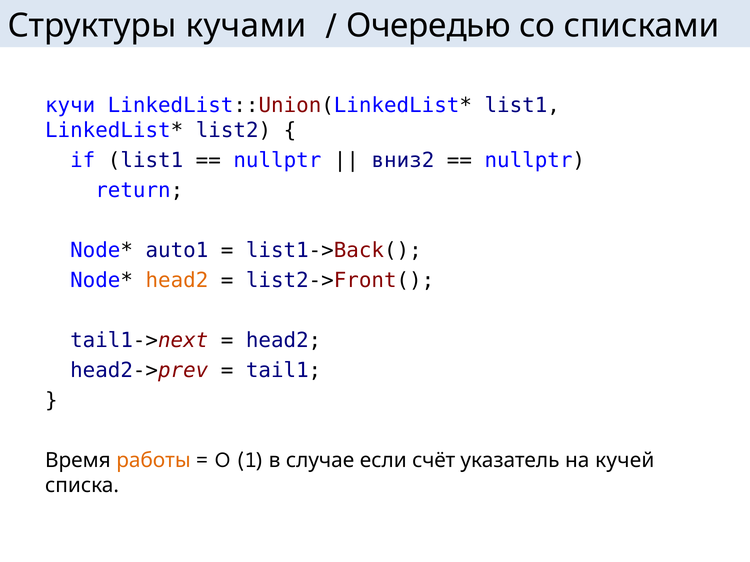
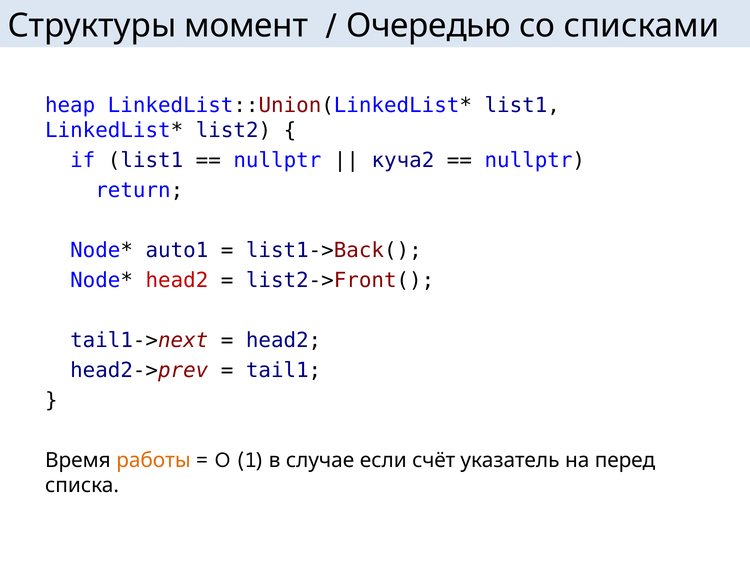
кучами: кучами -> момент
кучи: кучи -> heap
вниз2: вниз2 -> куча2
head2 at (177, 281) colour: orange -> red
кучей: кучей -> перед
